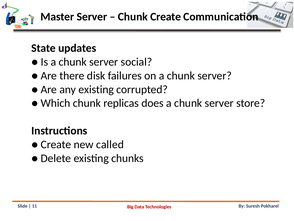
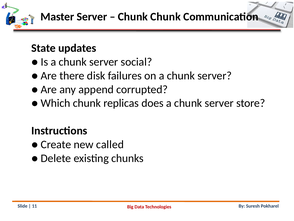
Chunk Create: Create -> Chunk
any existing: existing -> append
